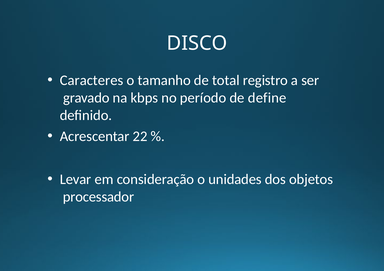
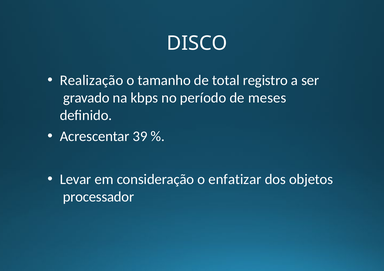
Caracteres: Caracteres -> Realização
define: define -> meses
22: 22 -> 39
unidades: unidades -> enfatizar
